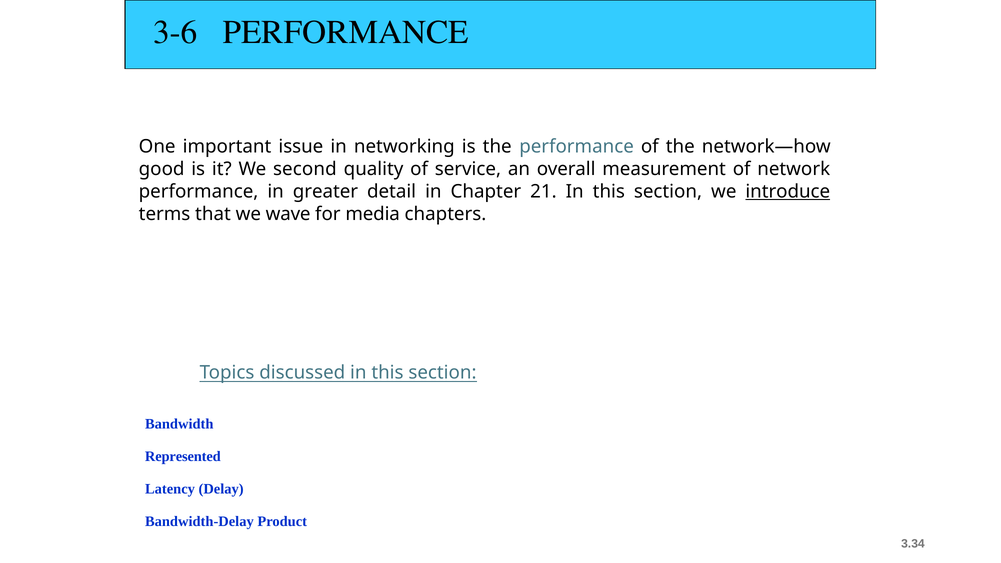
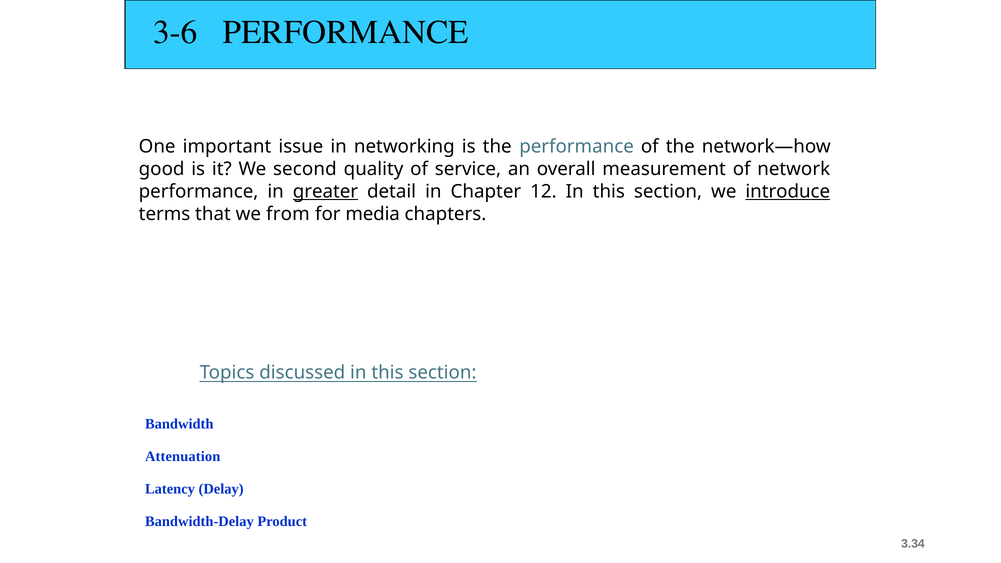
greater underline: none -> present
21: 21 -> 12
wave: wave -> from
Represented: Represented -> Attenuation
